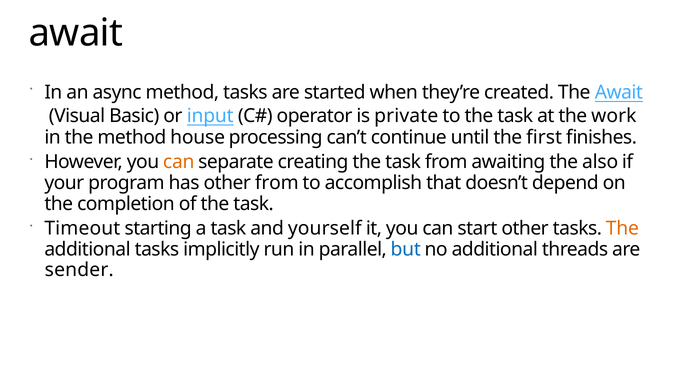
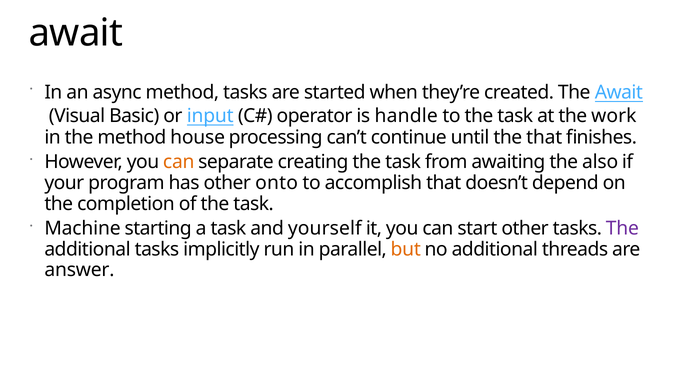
private: private -> handle
the first: first -> that
other from: from -> onto
Timeout: Timeout -> Machine
The at (622, 228) colour: orange -> purple
but colour: blue -> orange
sender: sender -> answer
